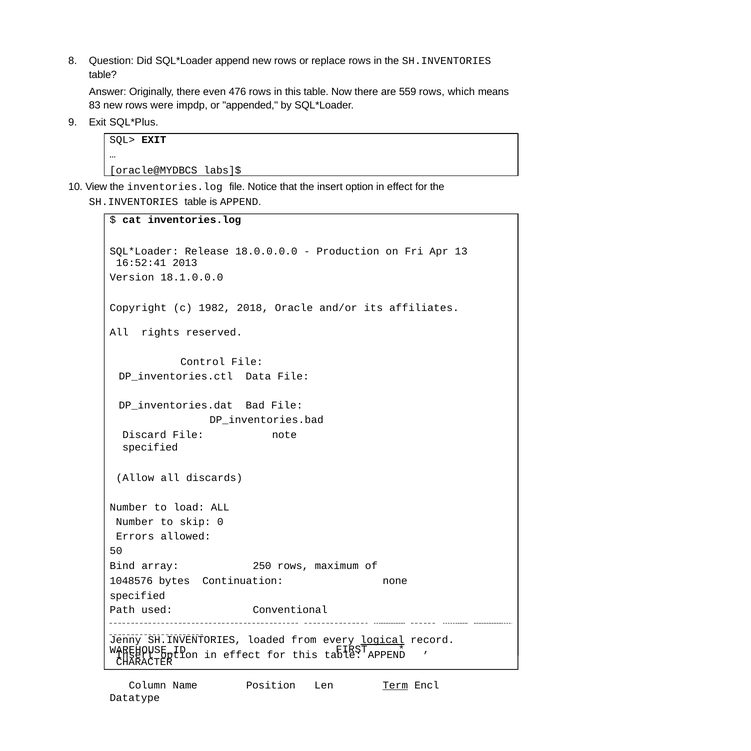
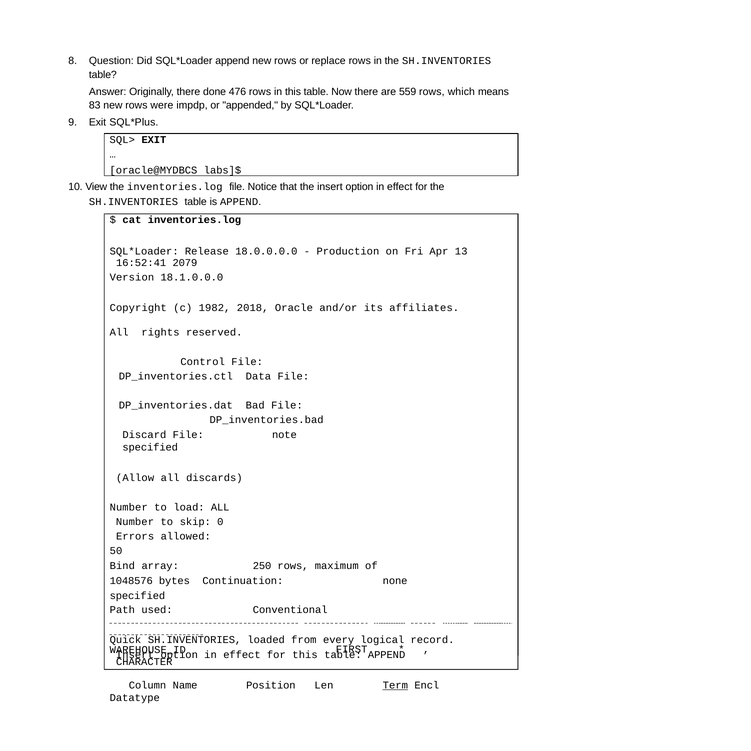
even: even -> done
2013: 2013 -> 2079
Jenny: Jenny -> Quick
logical underline: present -> none
